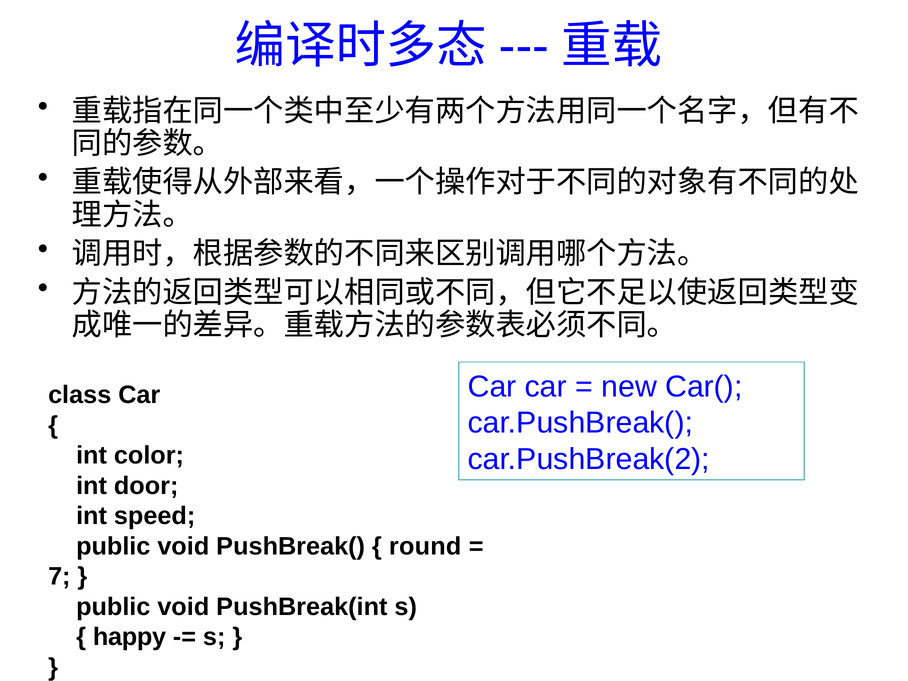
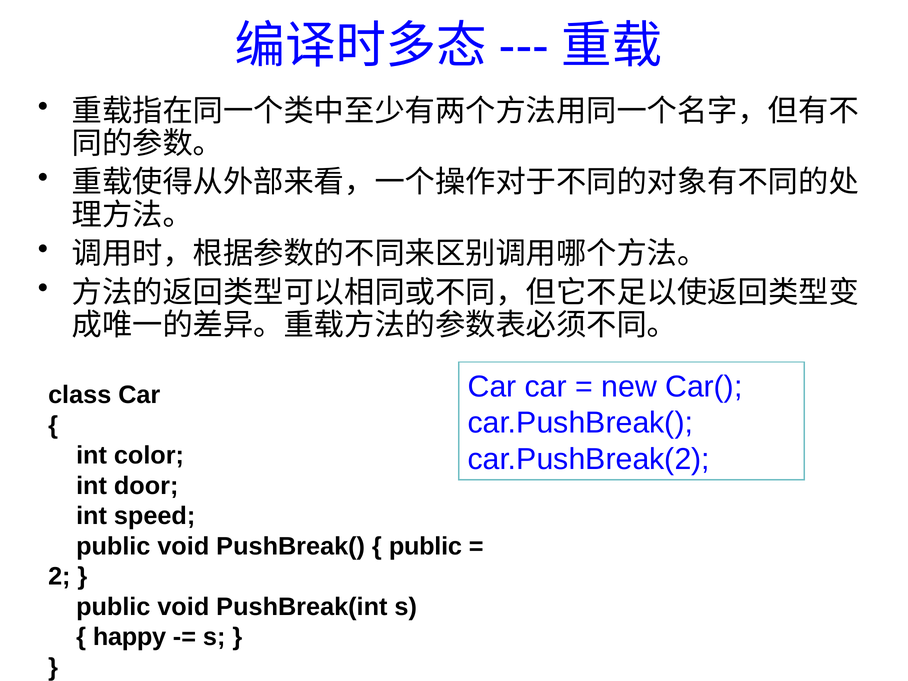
round at (425, 546): round -> public
7: 7 -> 2
